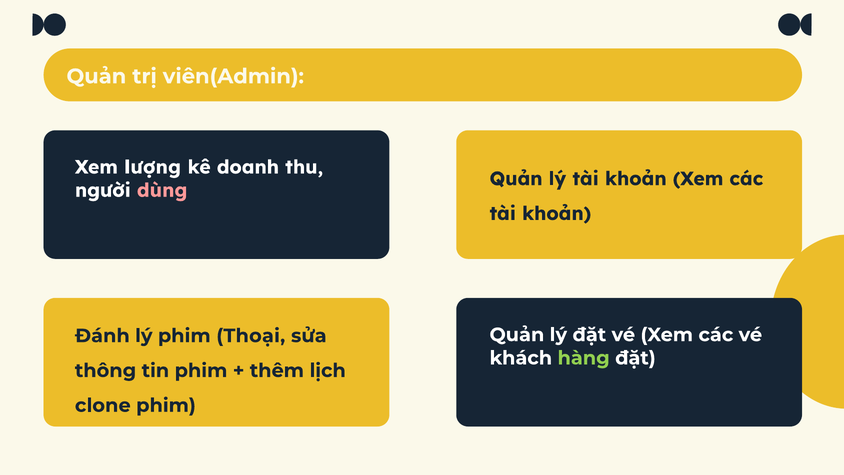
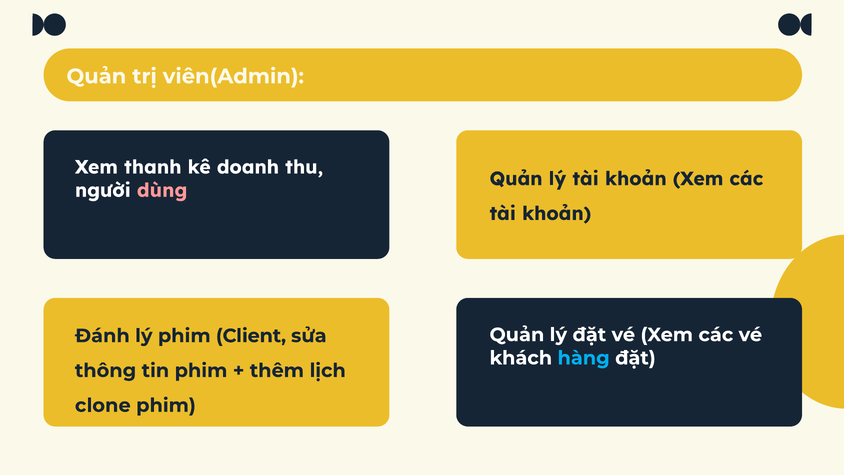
lượng: lượng -> thanh
Thoại: Thoại -> Client
hàng colour: light green -> light blue
